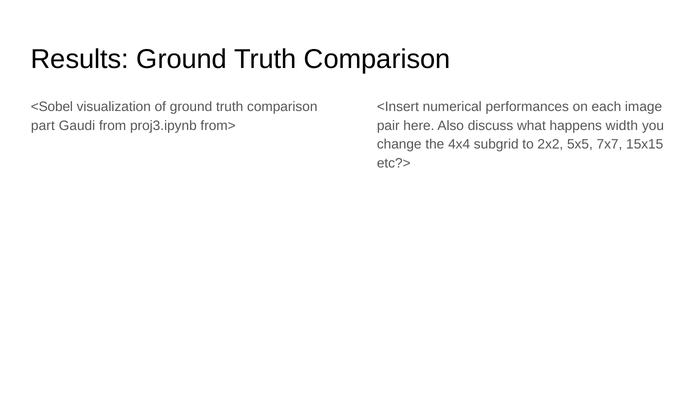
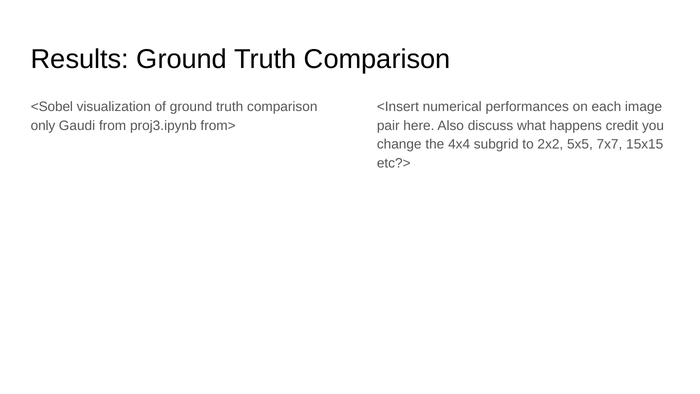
part: part -> only
width: width -> credit
